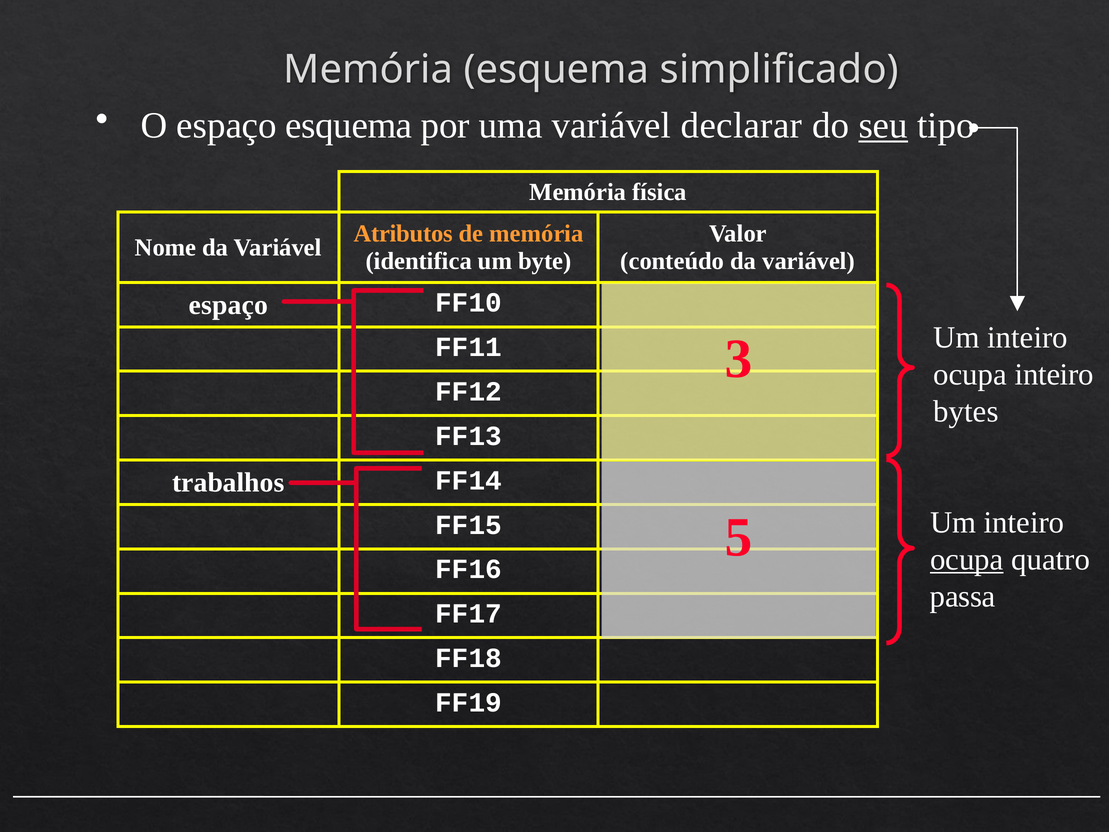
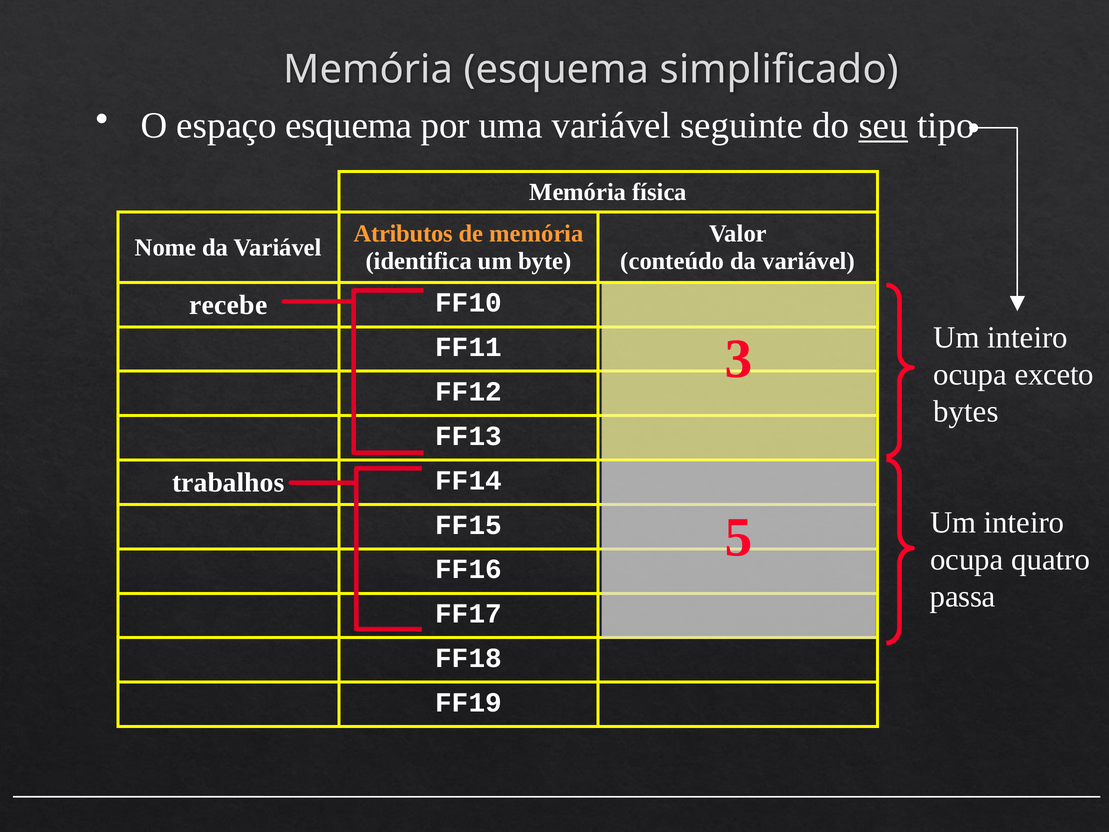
declarar: declarar -> seguinte
espaço at (228, 305): espaço -> recebe
ocupa inteiro: inteiro -> exceto
ocupa at (967, 559) underline: present -> none
